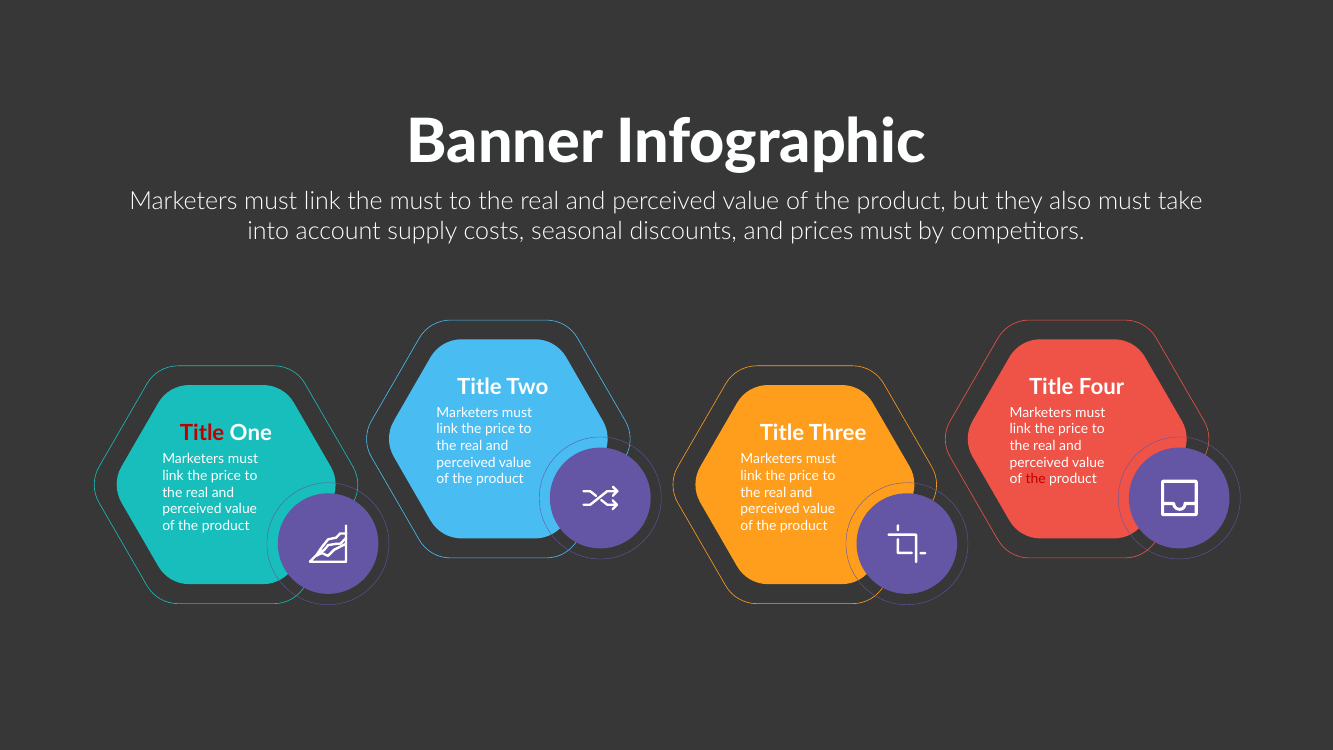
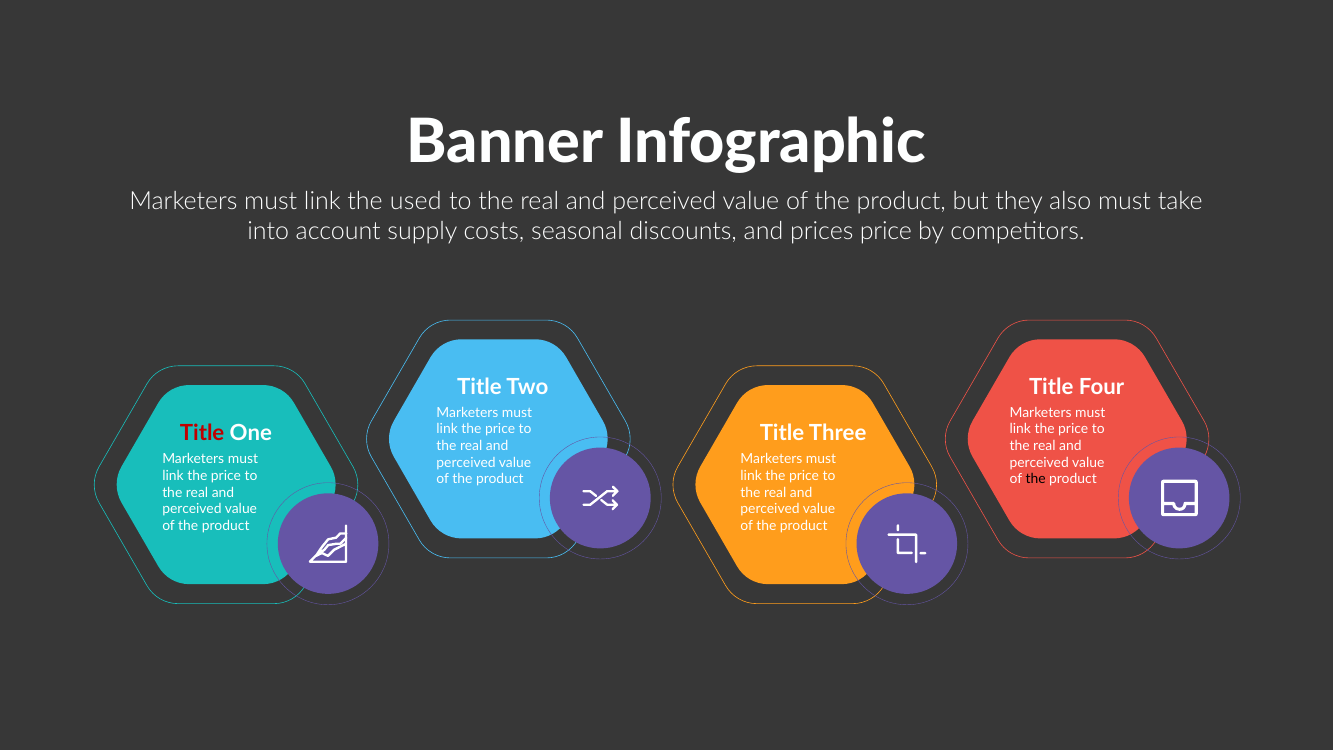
the must: must -> used
prices must: must -> price
the at (1036, 479) colour: red -> black
